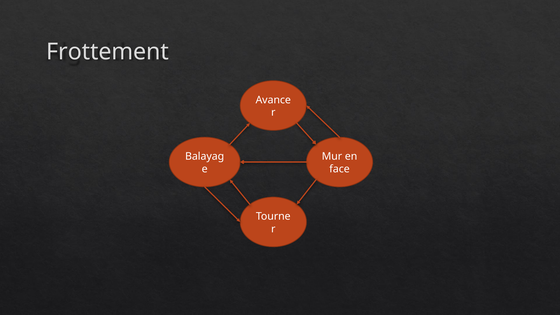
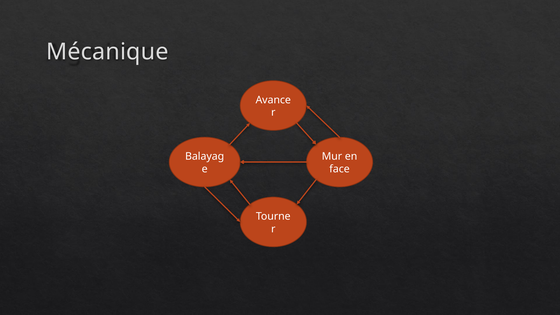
Frottement: Frottement -> Mécanique
